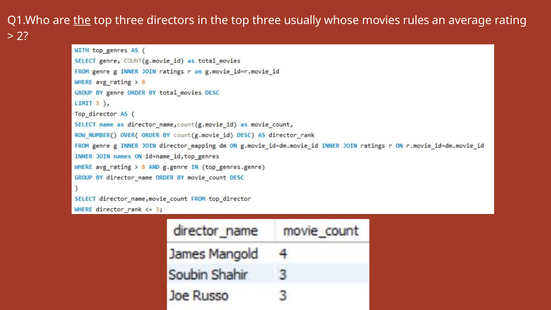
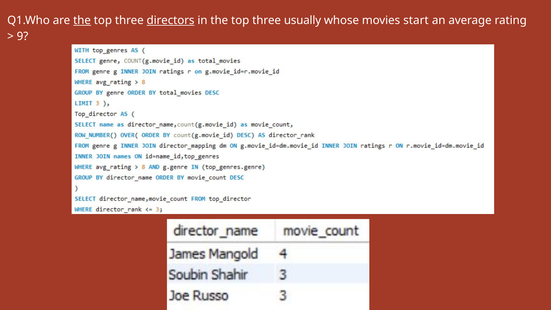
directors underline: none -> present
rules: rules -> start
2: 2 -> 9
